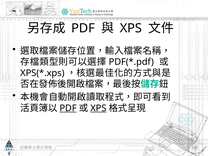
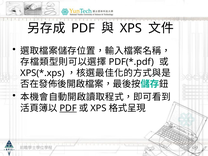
XPS at (98, 108) underline: present -> none
